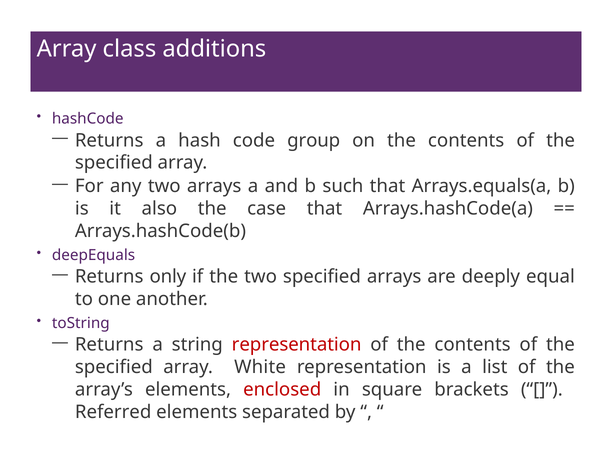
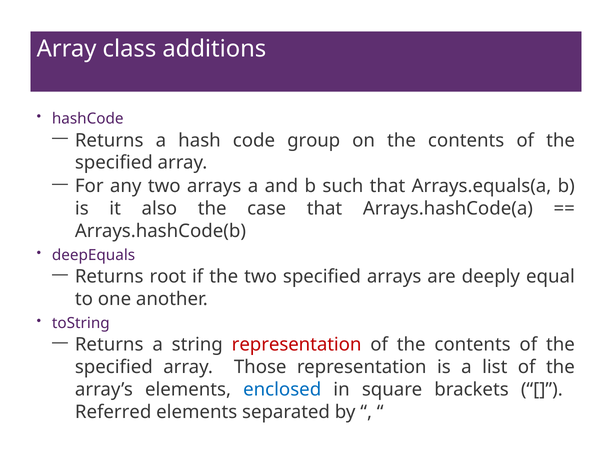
only: only -> root
White: White -> Those
enclosed colour: red -> blue
